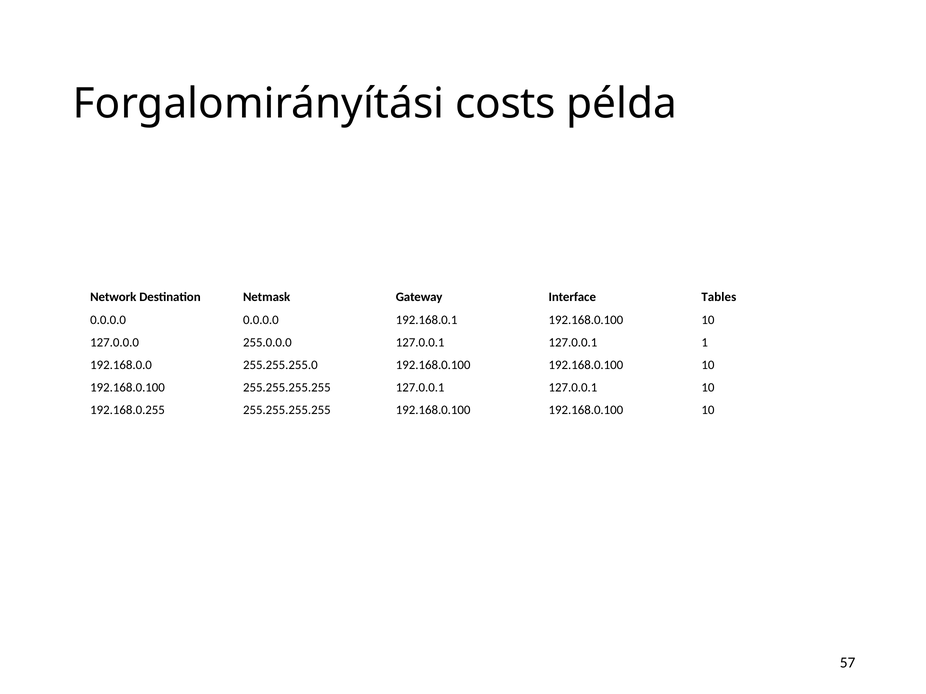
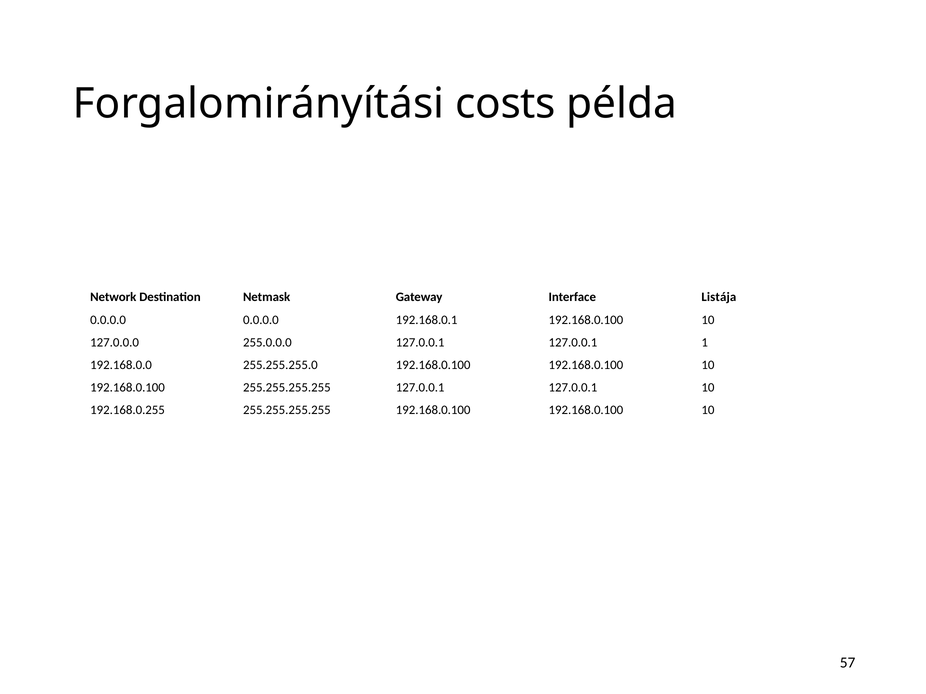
Tables: Tables -> Listája
